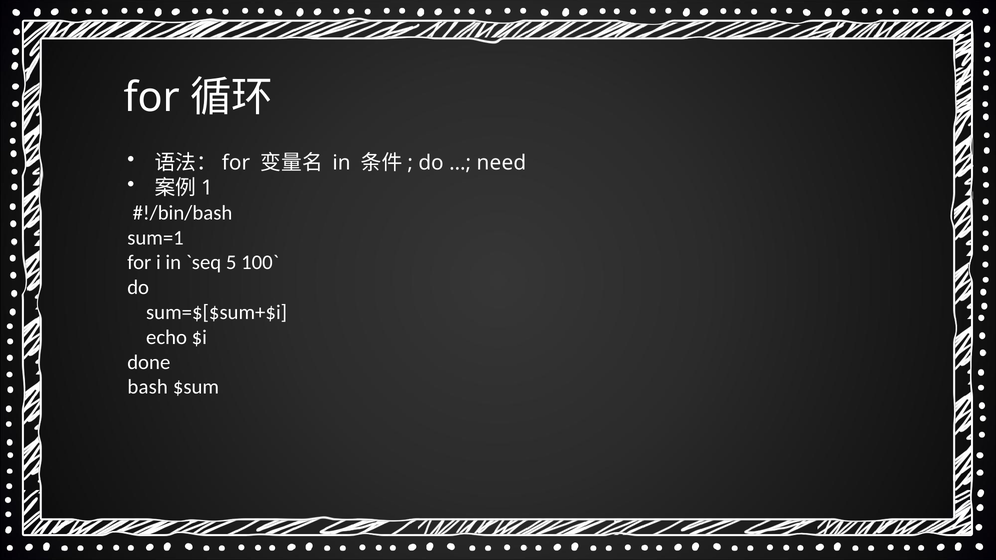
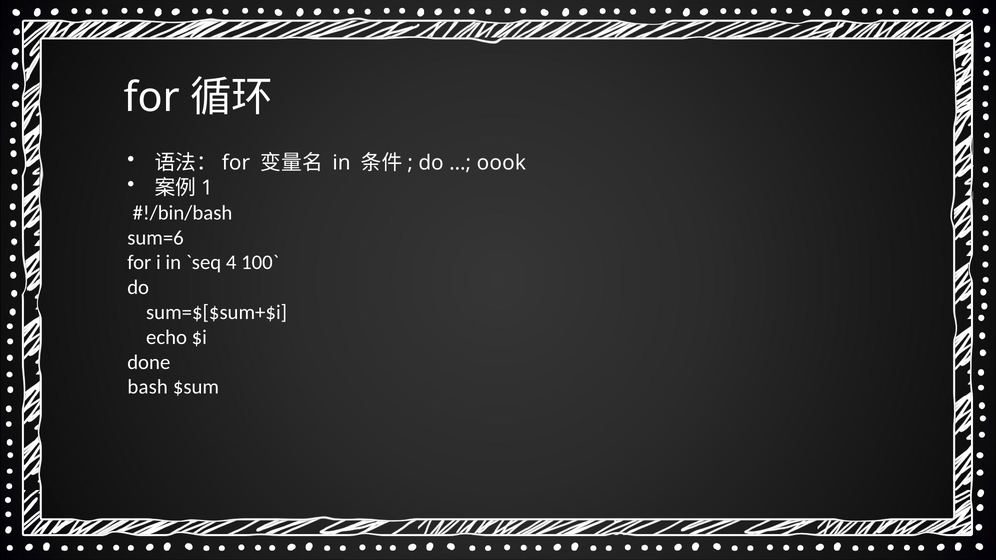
need: need -> oook
sum=1: sum=1 -> sum=6
5: 5 -> 4
